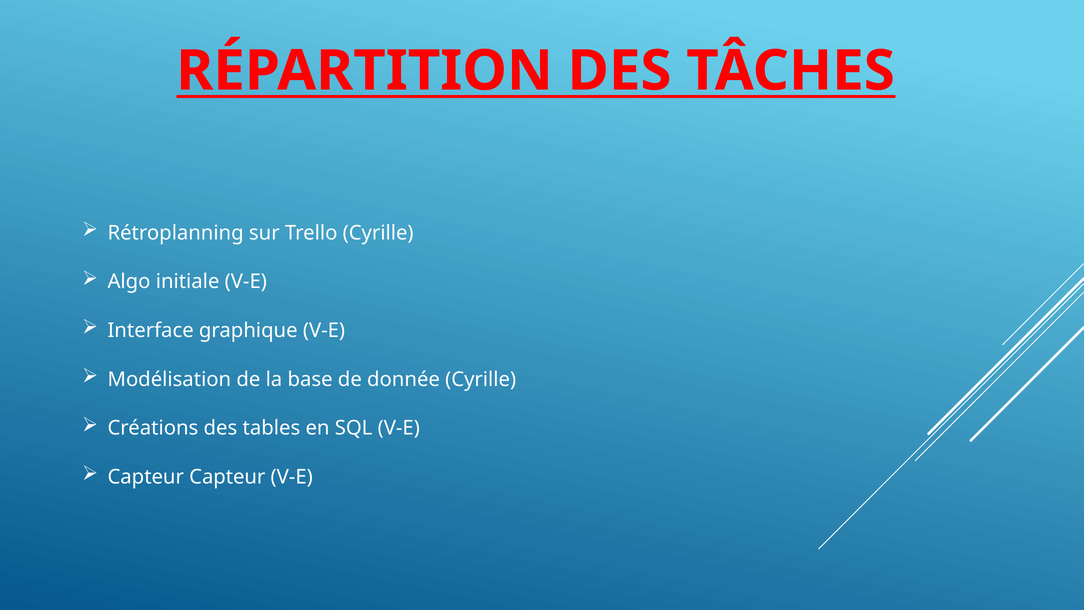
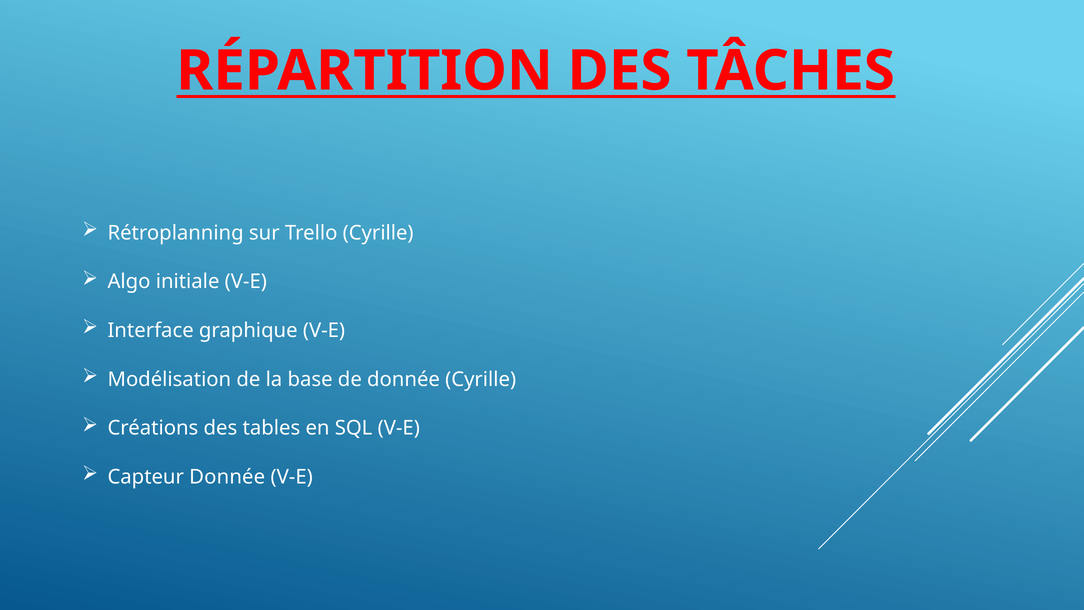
Capteur Capteur: Capteur -> Donnée
